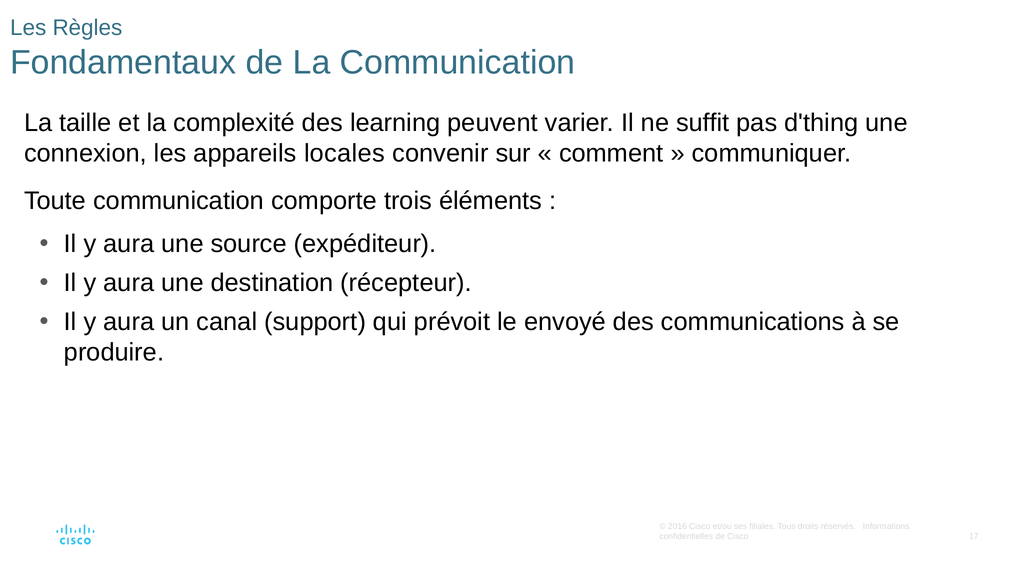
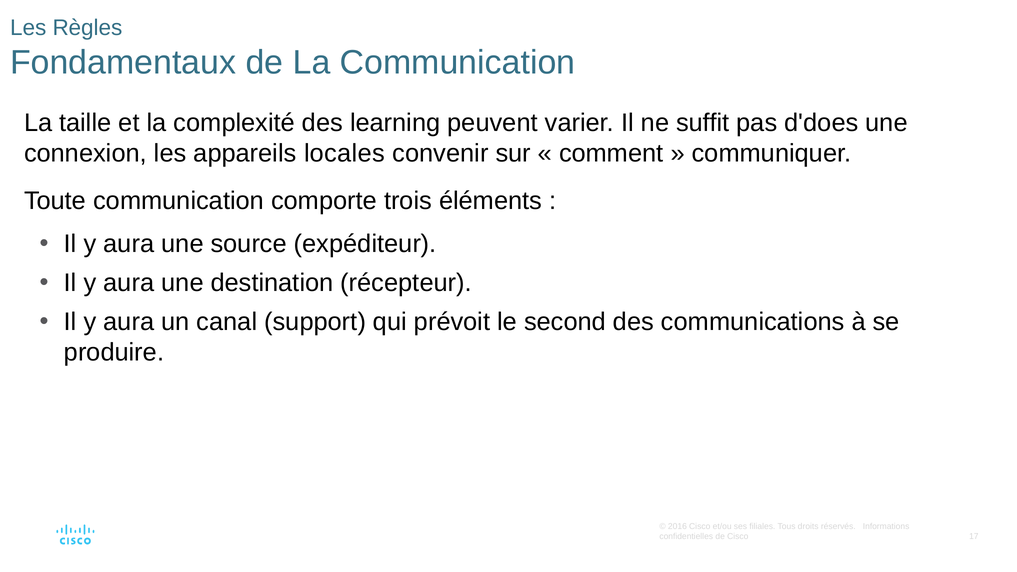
d'thing: d'thing -> d'does
envoyé: envoyé -> second
